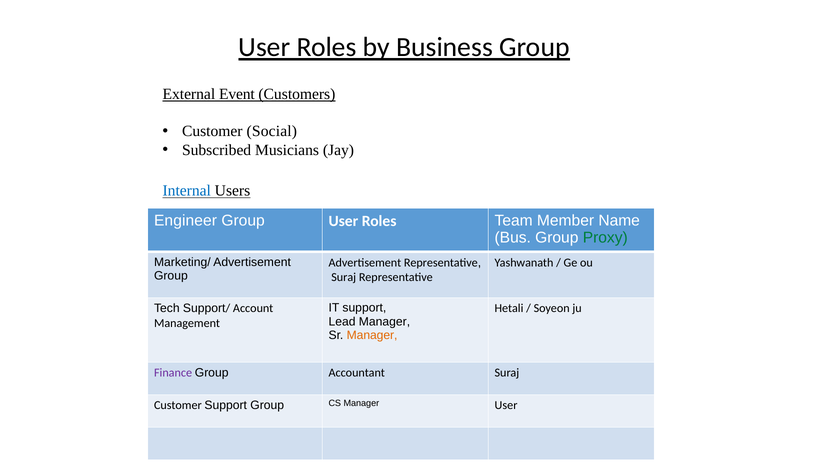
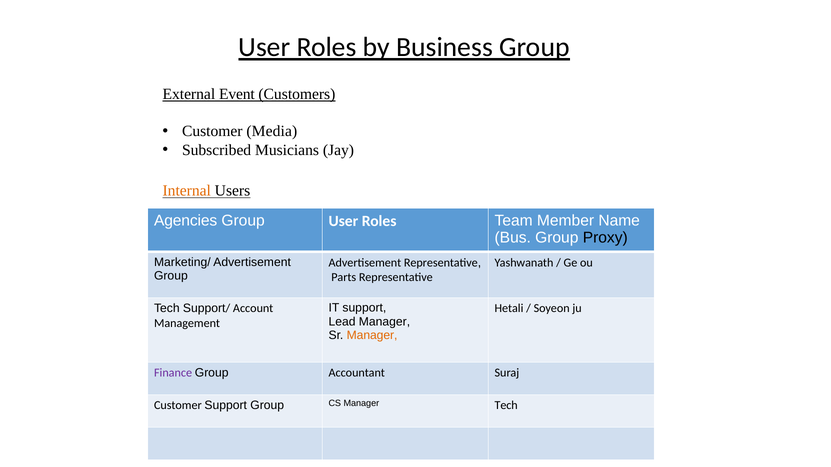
Social: Social -> Media
Internal colour: blue -> orange
Engineer: Engineer -> Agencies
Proxy colour: green -> black
Suraj at (344, 278): Suraj -> Parts
Manager User: User -> Tech
